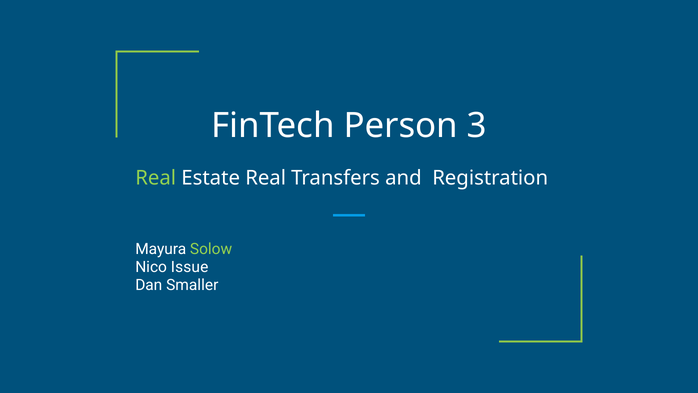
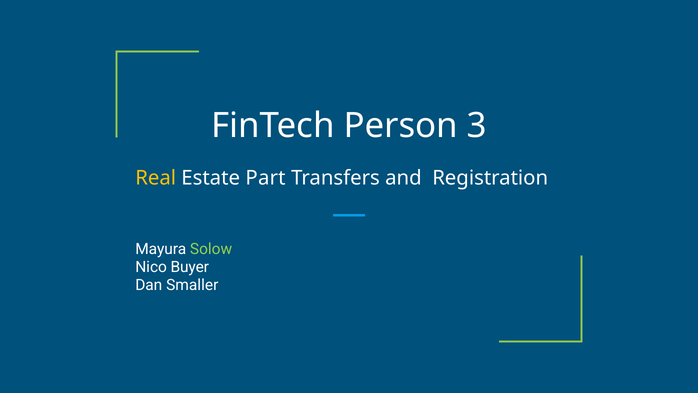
Real at (156, 178) colour: light green -> yellow
Estate Real: Real -> Part
Issue: Issue -> Buyer
